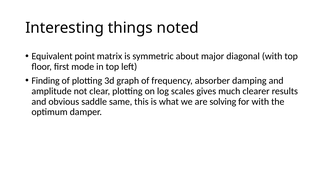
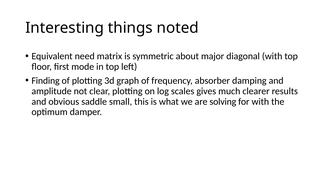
point: point -> need
same: same -> small
